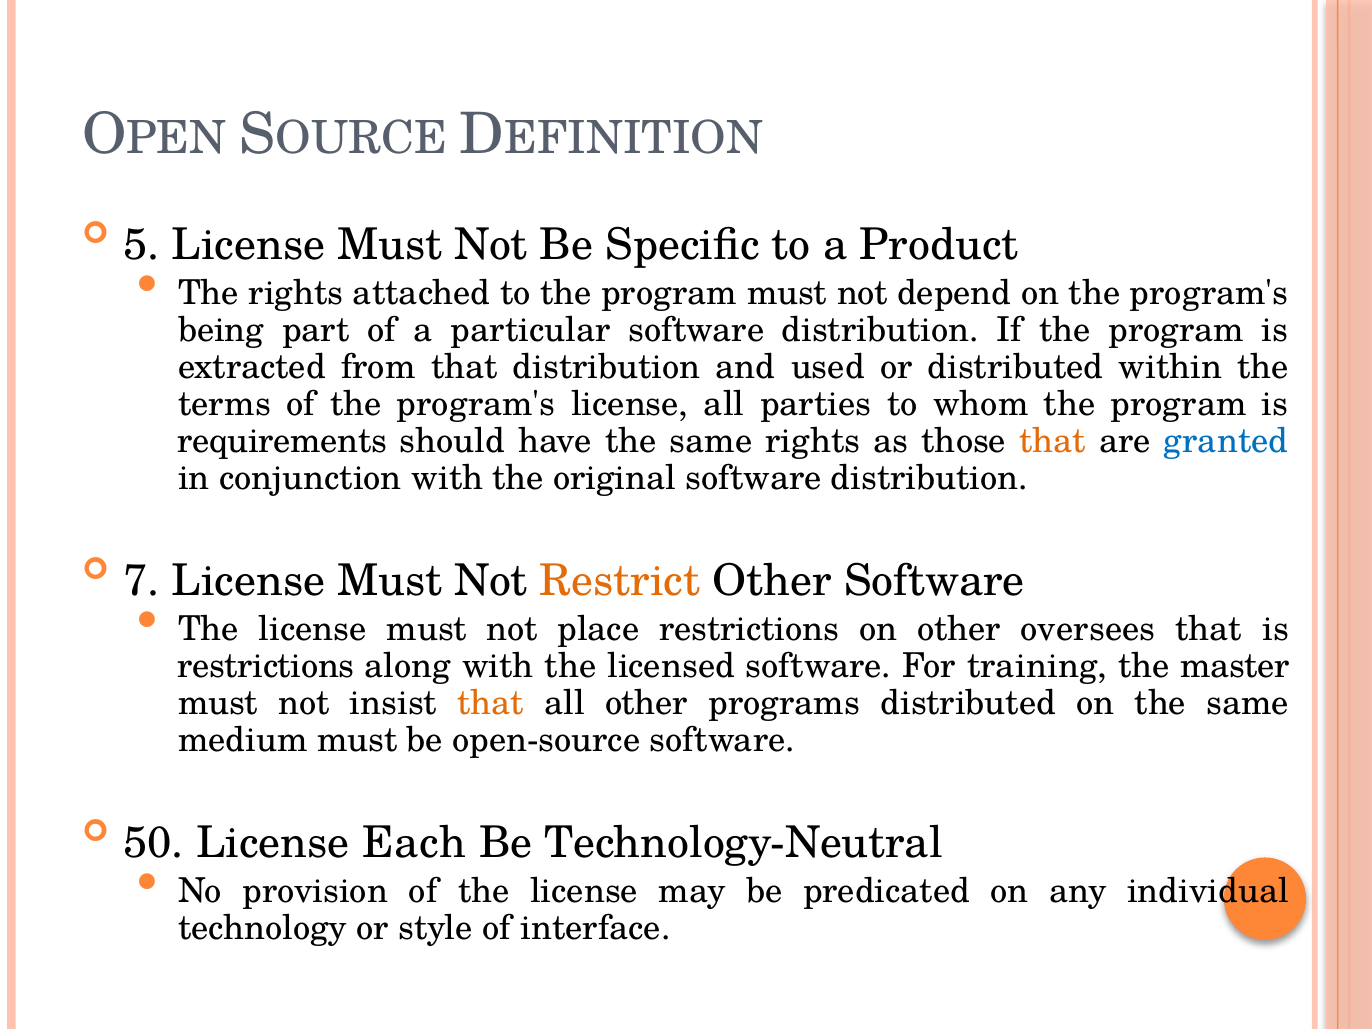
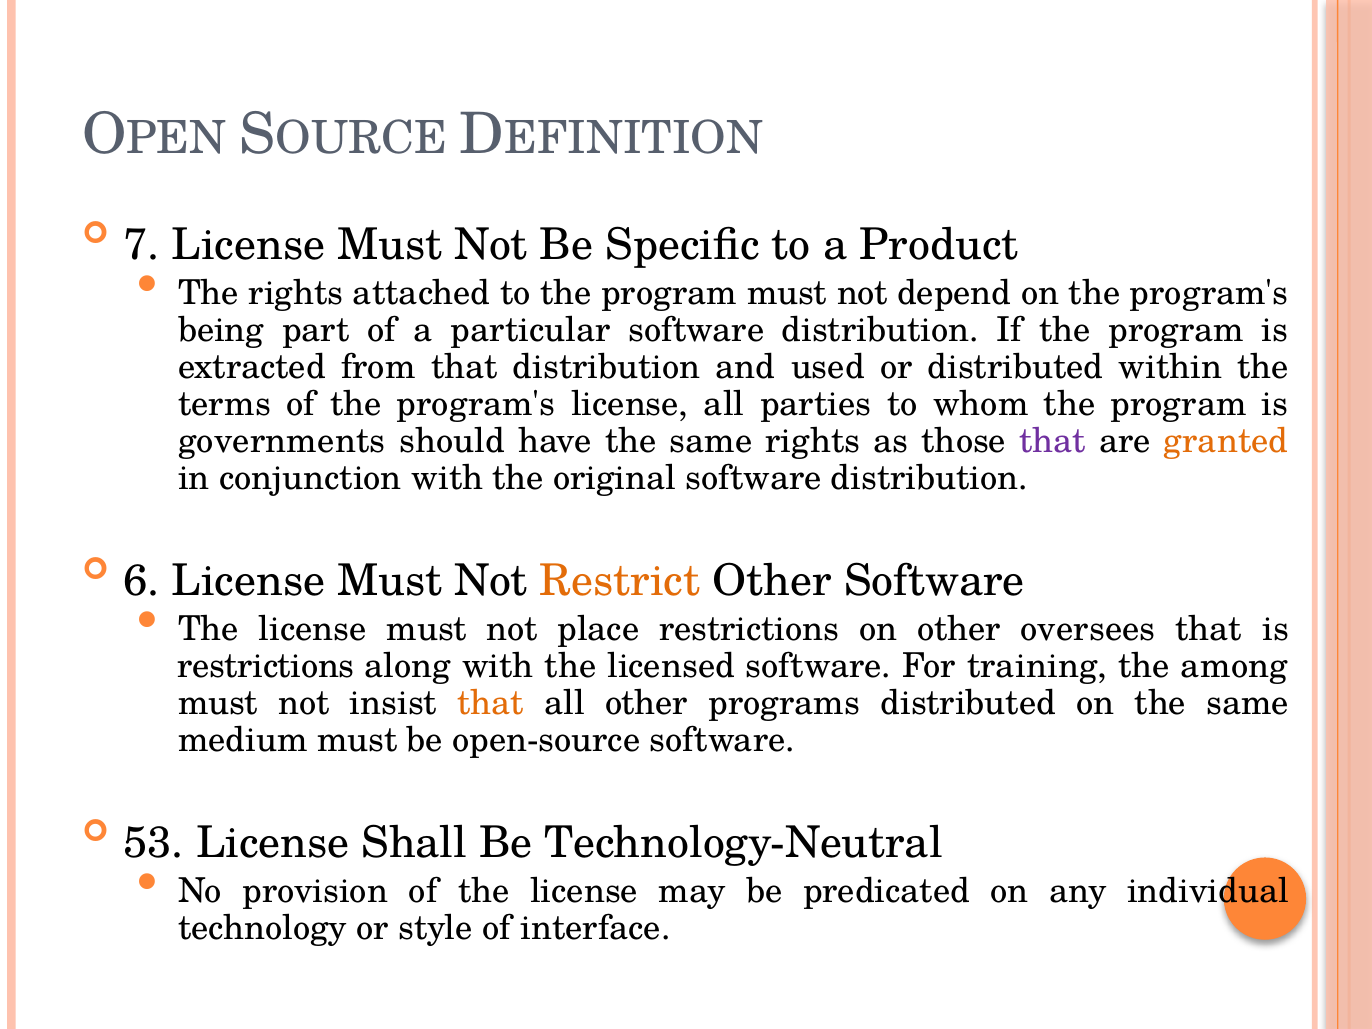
5: 5 -> 7
requirements: requirements -> governments
that at (1053, 441) colour: orange -> purple
granted colour: blue -> orange
7: 7 -> 6
master: master -> among
50: 50 -> 53
Each: Each -> Shall
